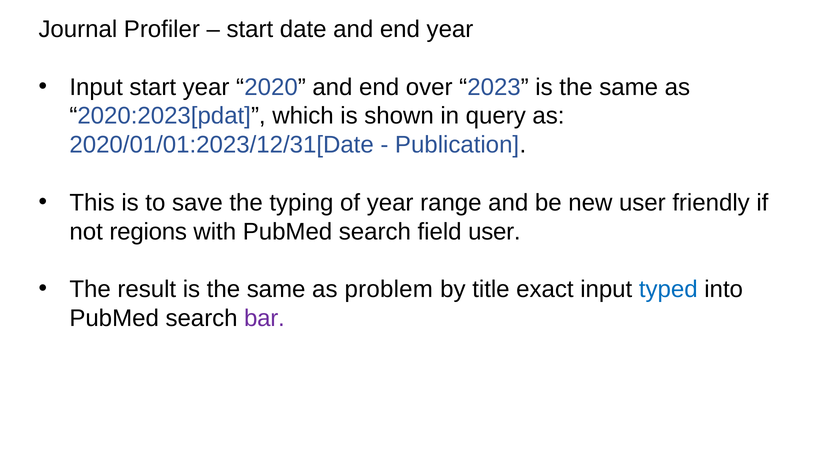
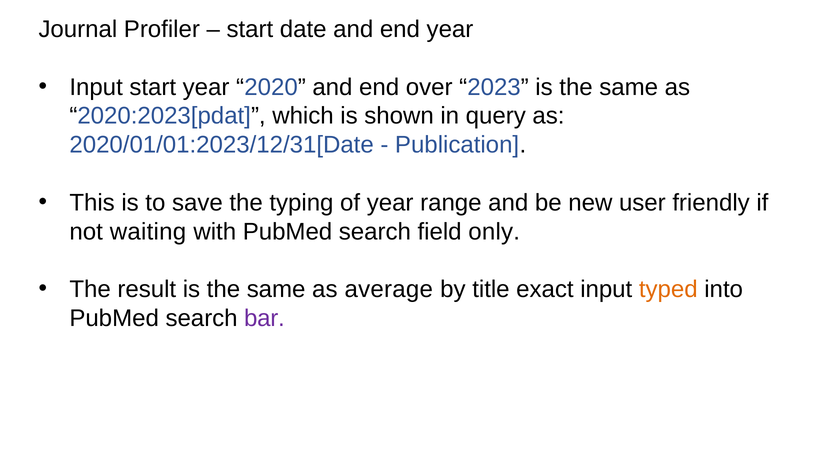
regions: regions -> waiting
field user: user -> only
problem: problem -> average
typed colour: blue -> orange
